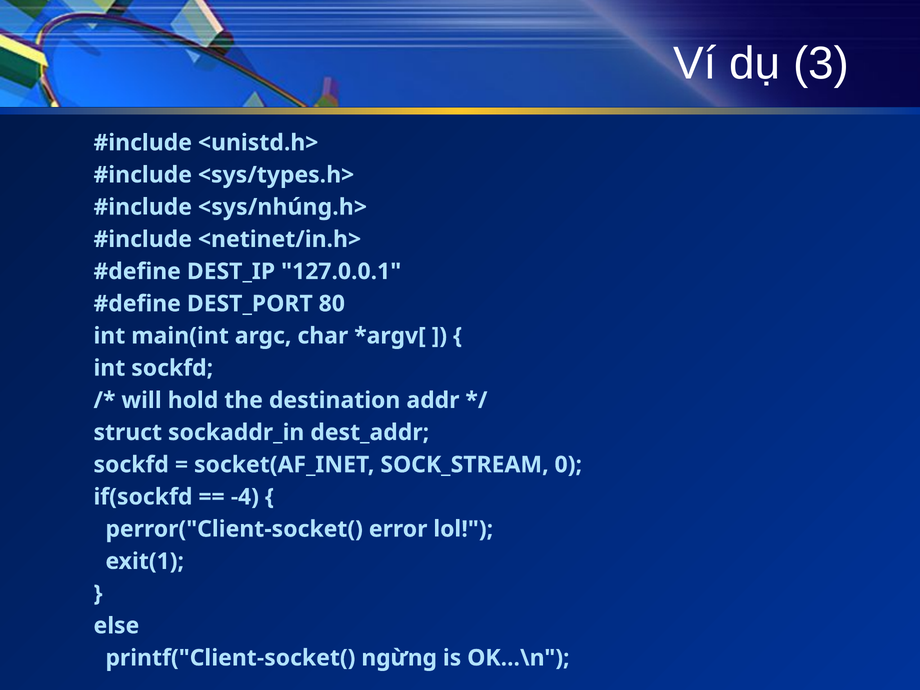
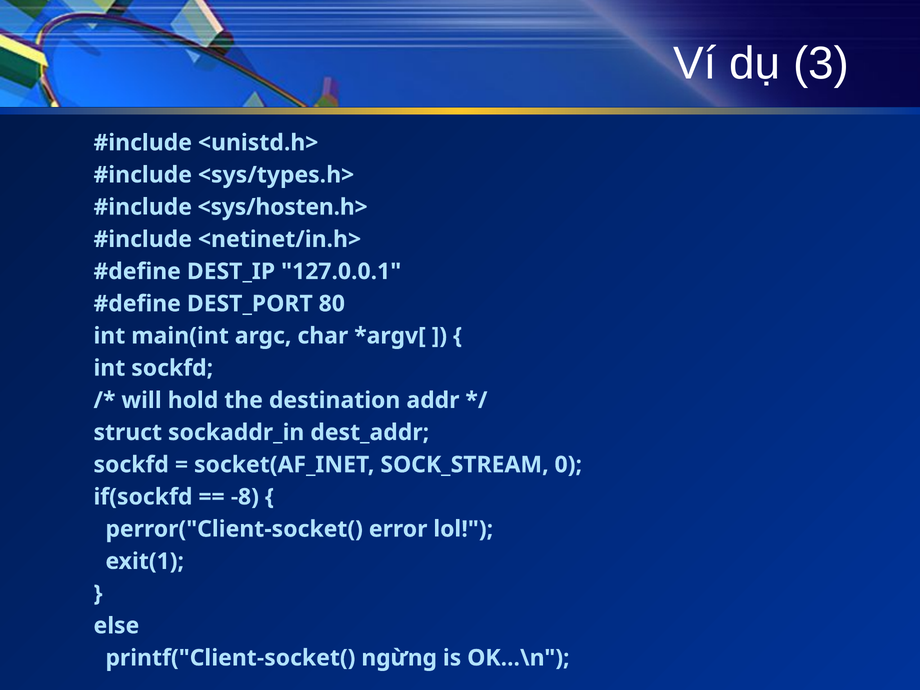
<sys/nhúng.h>: <sys/nhúng.h> -> <sys/hosten.h>
-4: -4 -> -8
